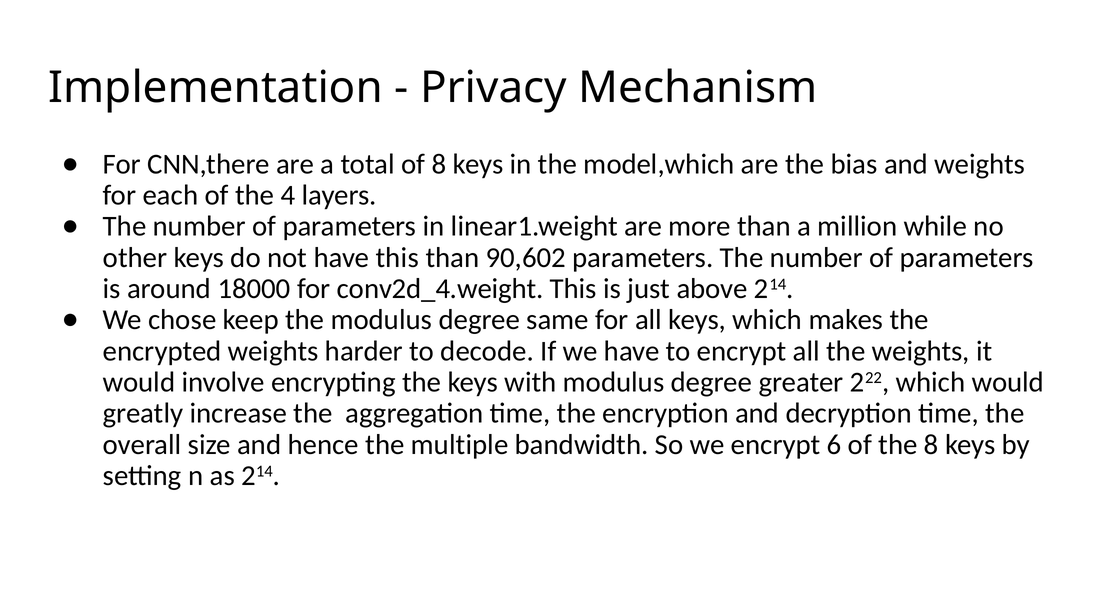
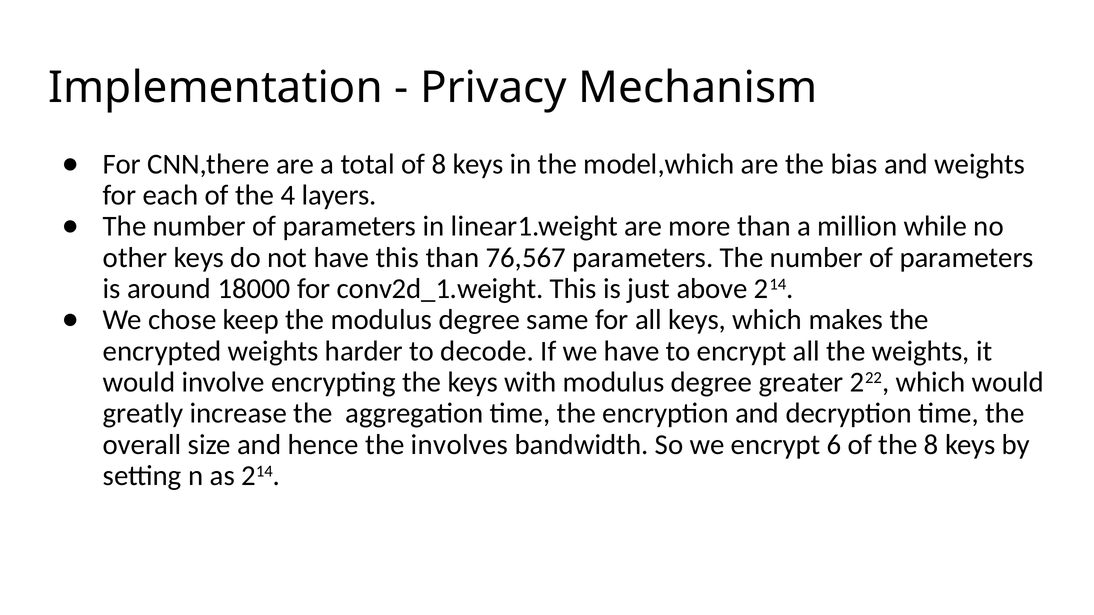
90,602: 90,602 -> 76,567
conv2d_4.weight: conv2d_4.weight -> conv2d_1.weight
multiple: multiple -> involves
